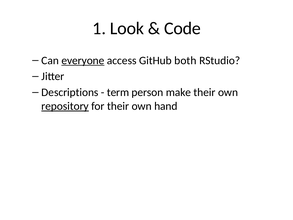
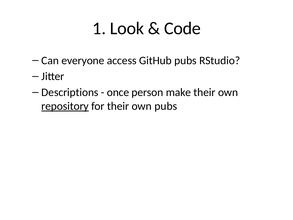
everyone underline: present -> none
GitHub both: both -> pubs
term: term -> once
own hand: hand -> pubs
